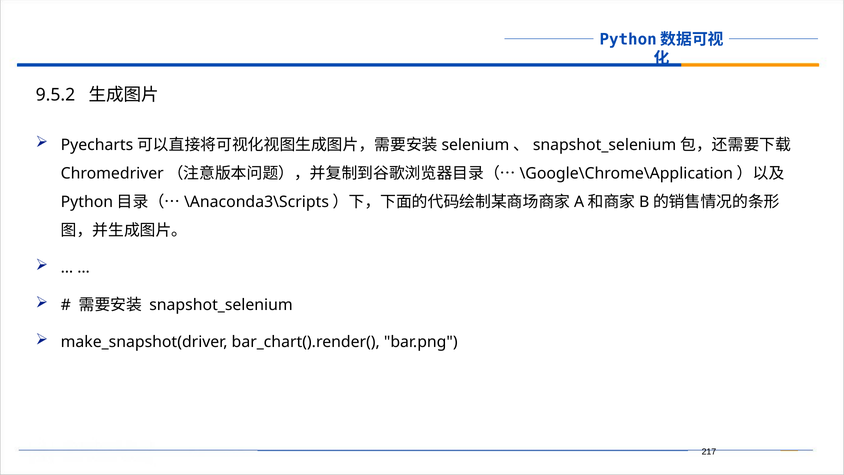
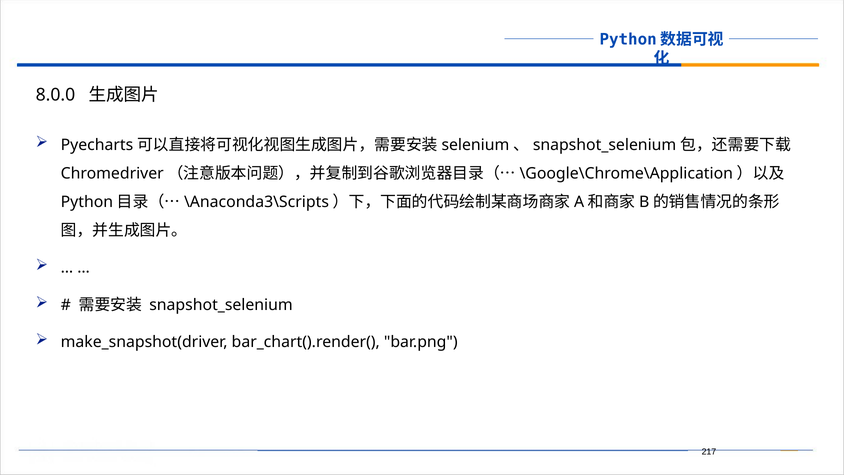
9.5.2: 9.5.2 -> 8.0.0
